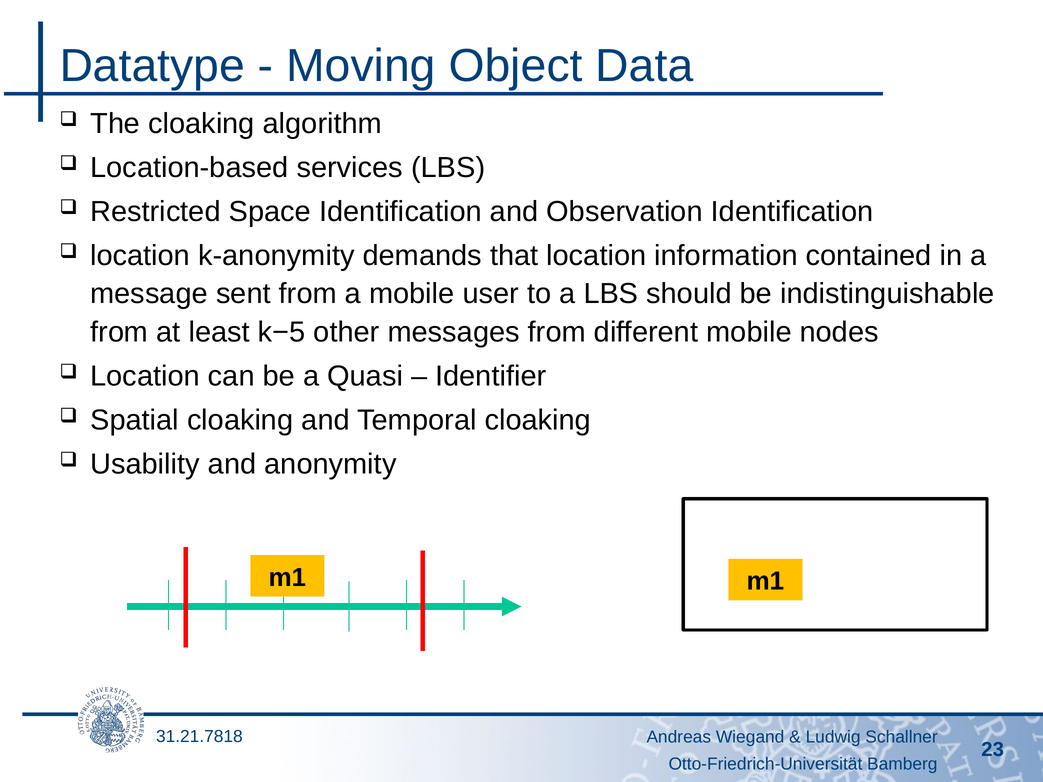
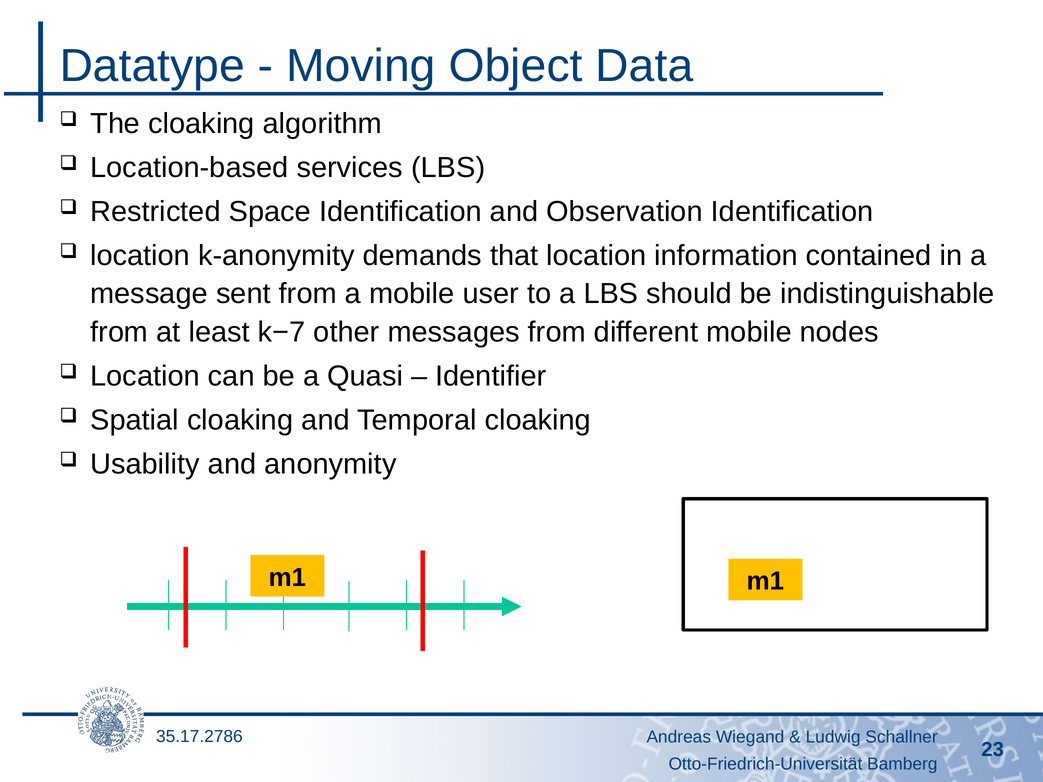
k−5: k−5 -> k−7
31.21.7818: 31.21.7818 -> 35.17.2786
